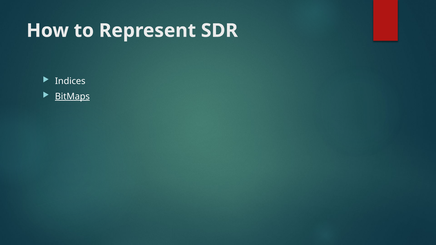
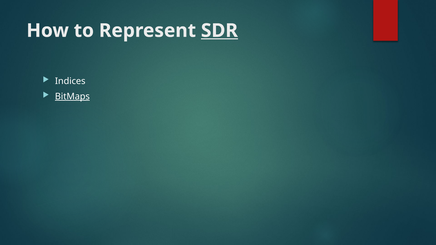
SDR underline: none -> present
